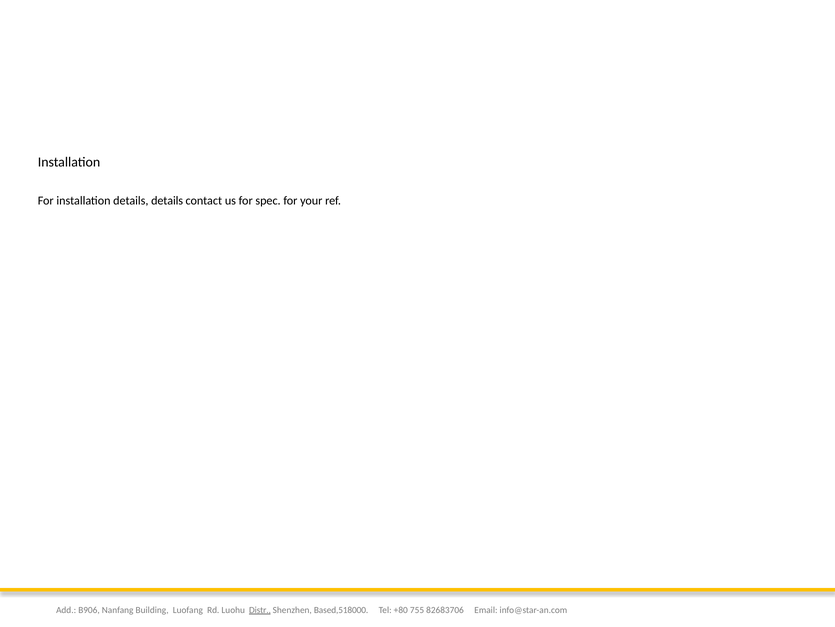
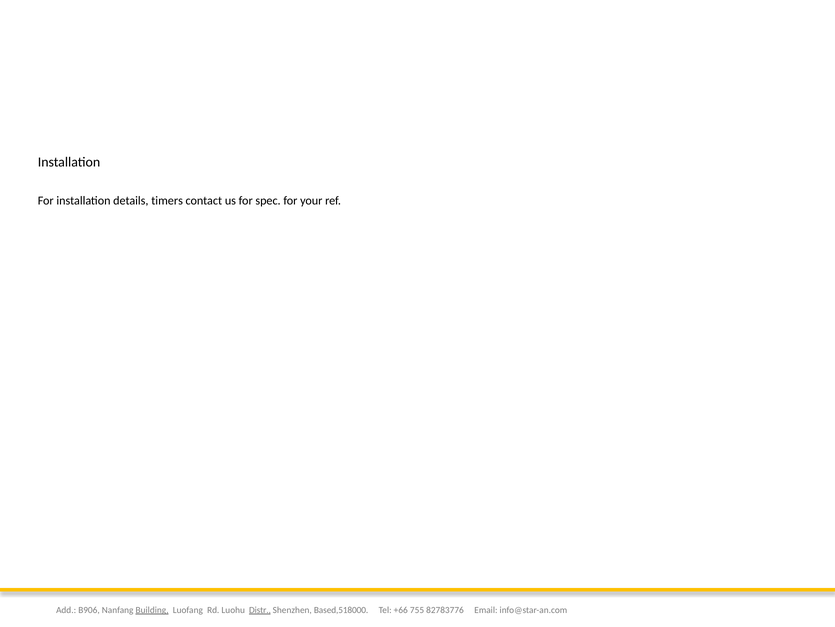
details details: details -> timers
Building underline: none -> present
+80: +80 -> +66
82683706: 82683706 -> 82783776
